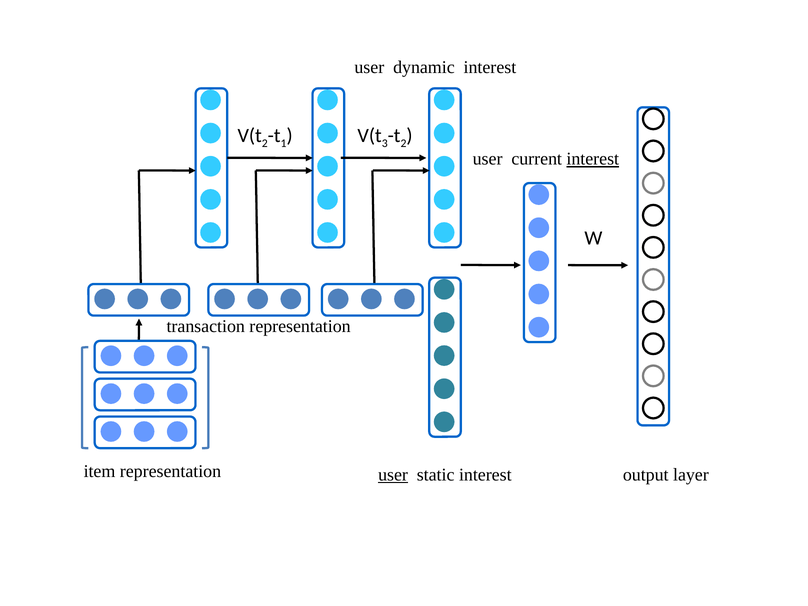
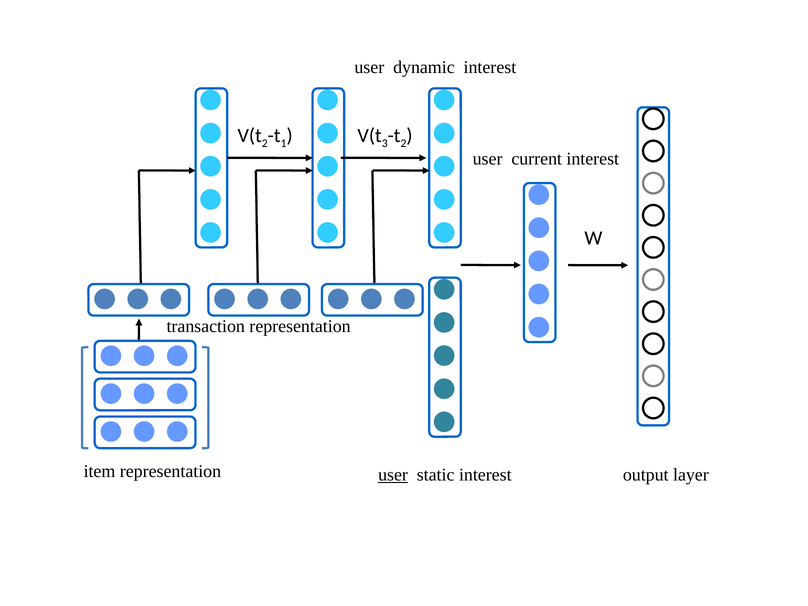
interest at (593, 159) underline: present -> none
